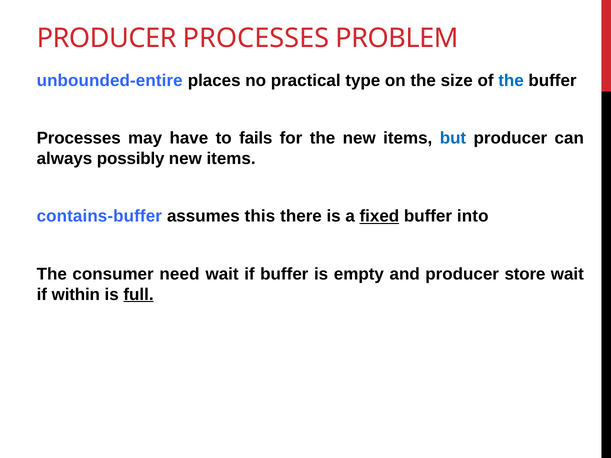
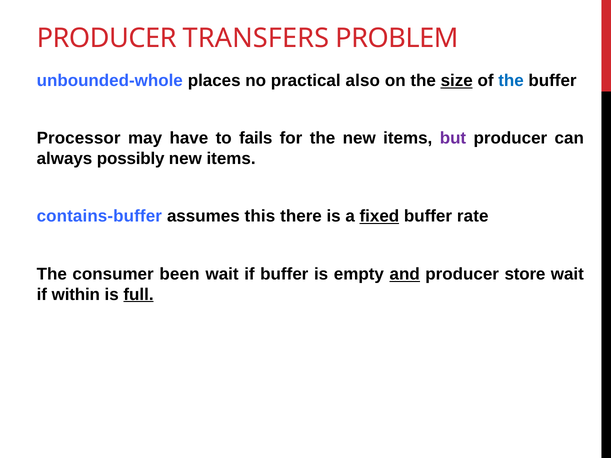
PRODUCER PROCESSES: PROCESSES -> TRANSFERS
unbounded-entire: unbounded-entire -> unbounded-whole
type: type -> also
size underline: none -> present
Processes at (79, 138): Processes -> Processor
but colour: blue -> purple
into: into -> rate
need: need -> been
and underline: none -> present
